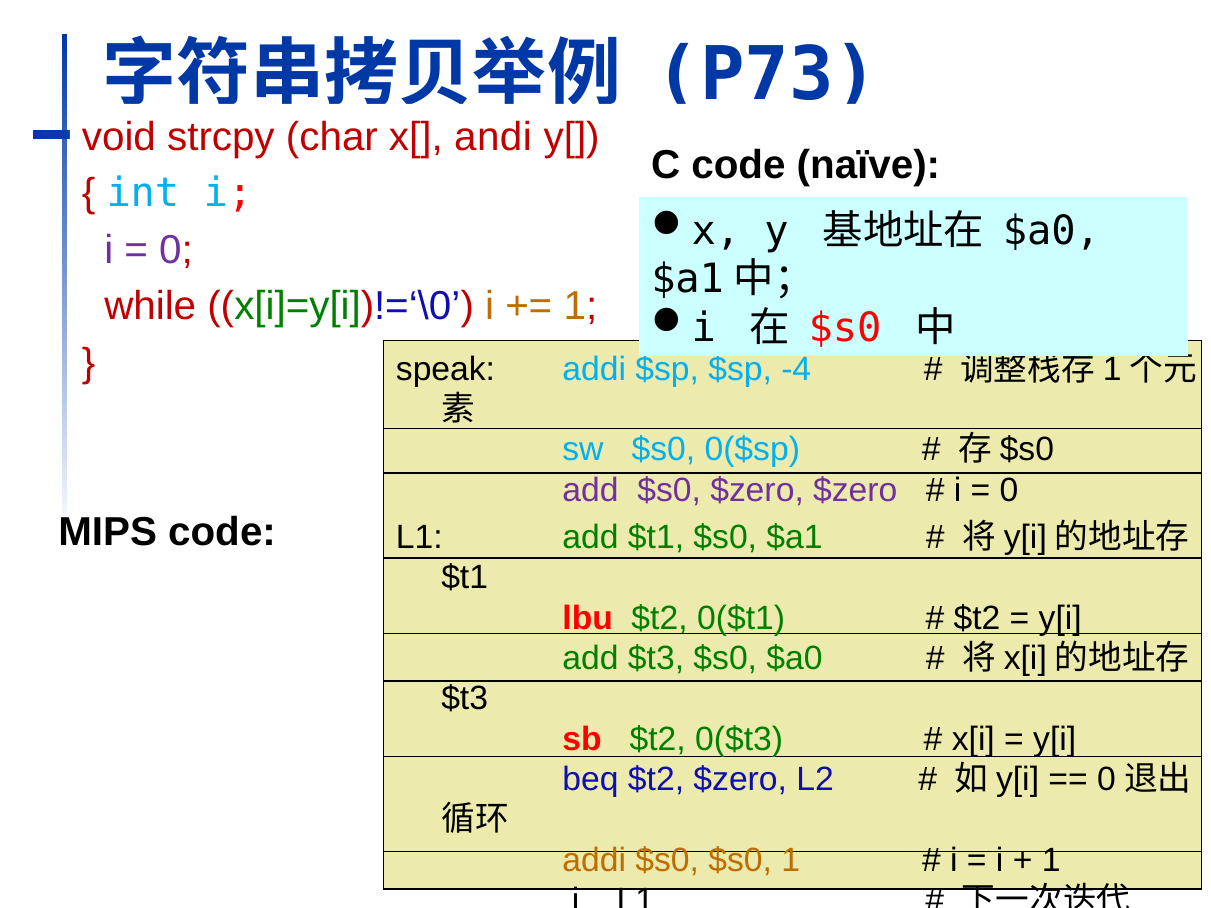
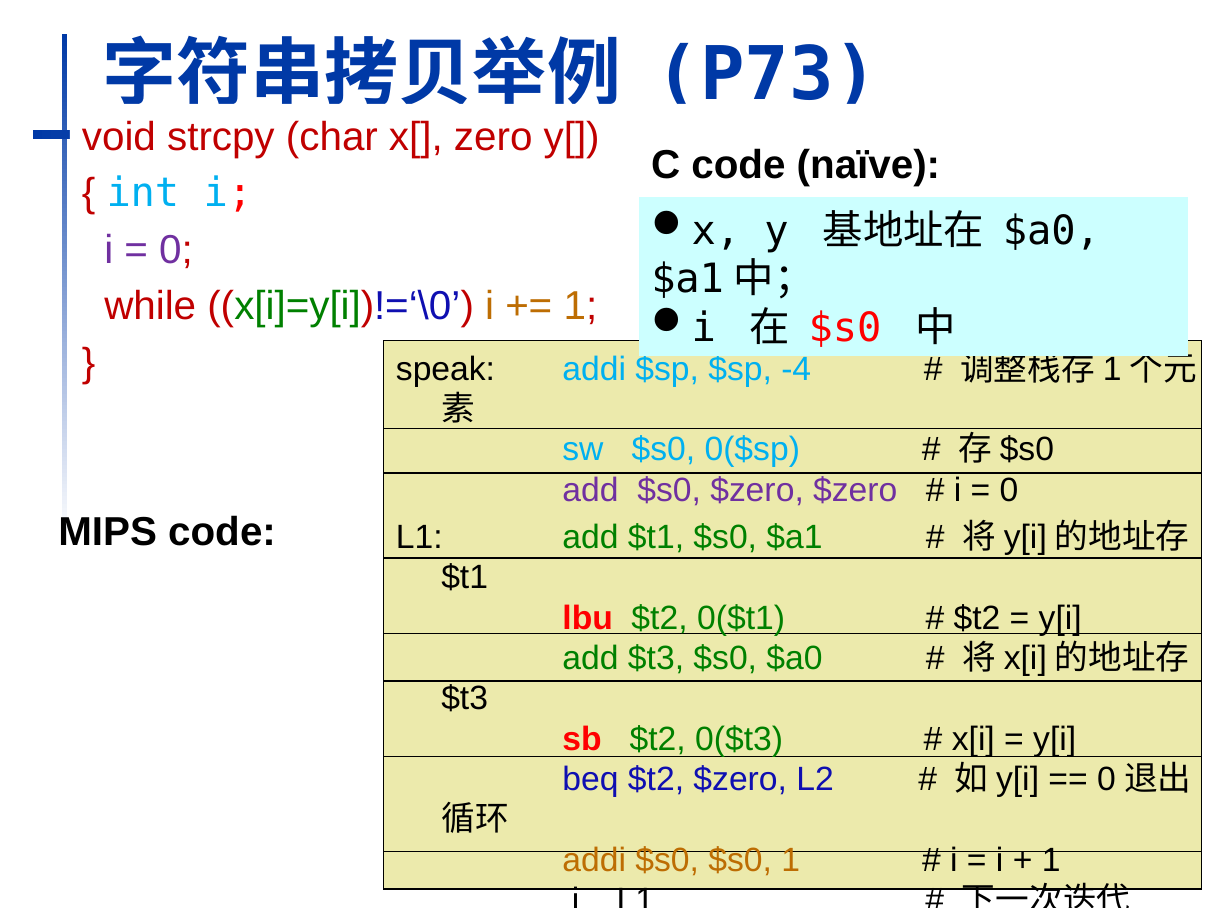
andi: andi -> zero
